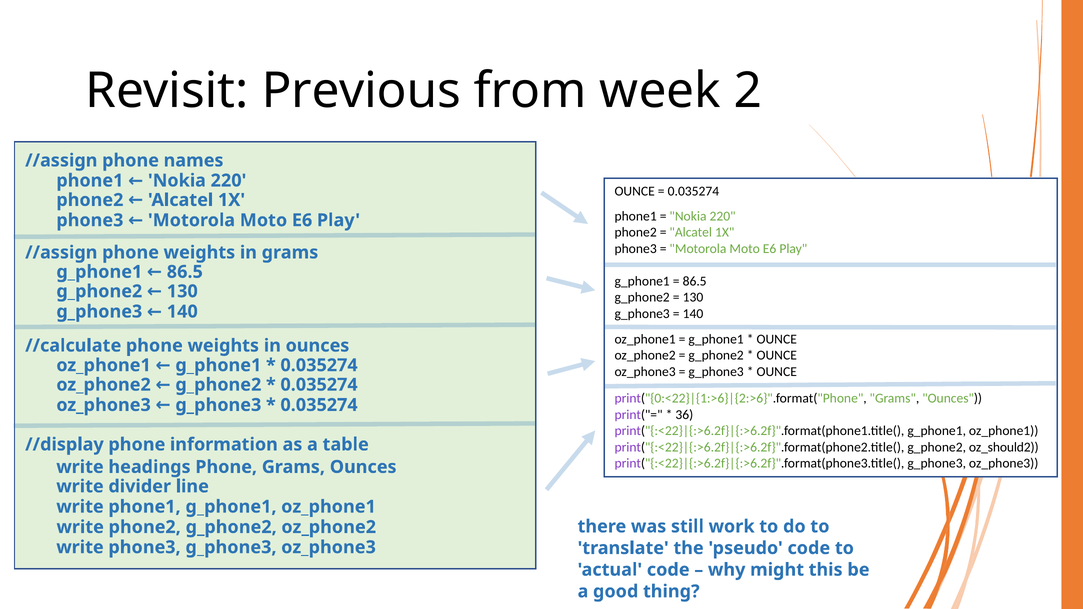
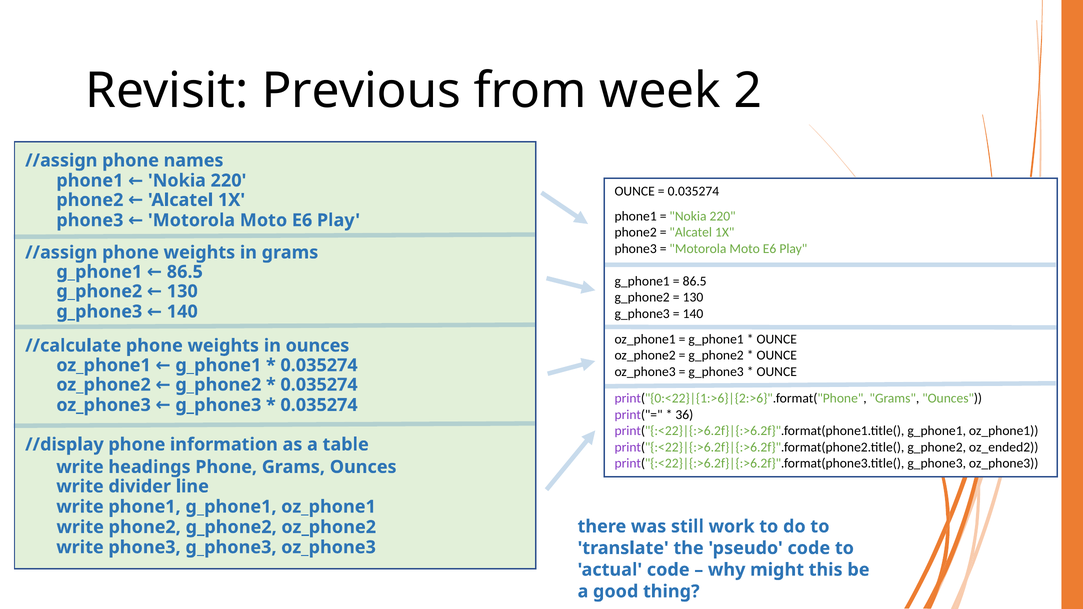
oz_should2: oz_should2 -> oz_ended2
